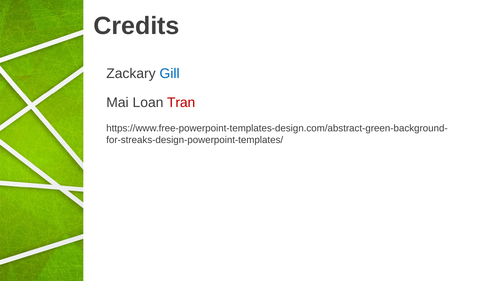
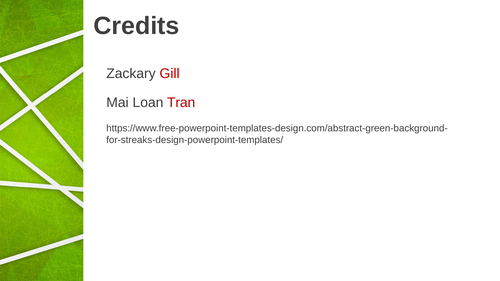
Gill colour: blue -> red
